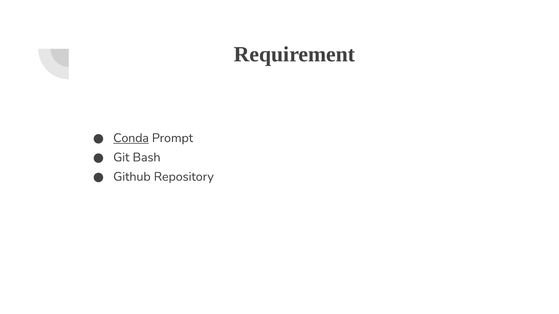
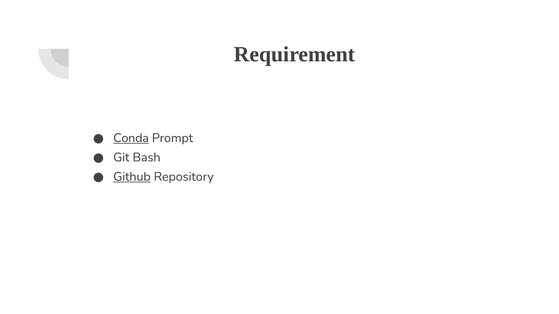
Github underline: none -> present
